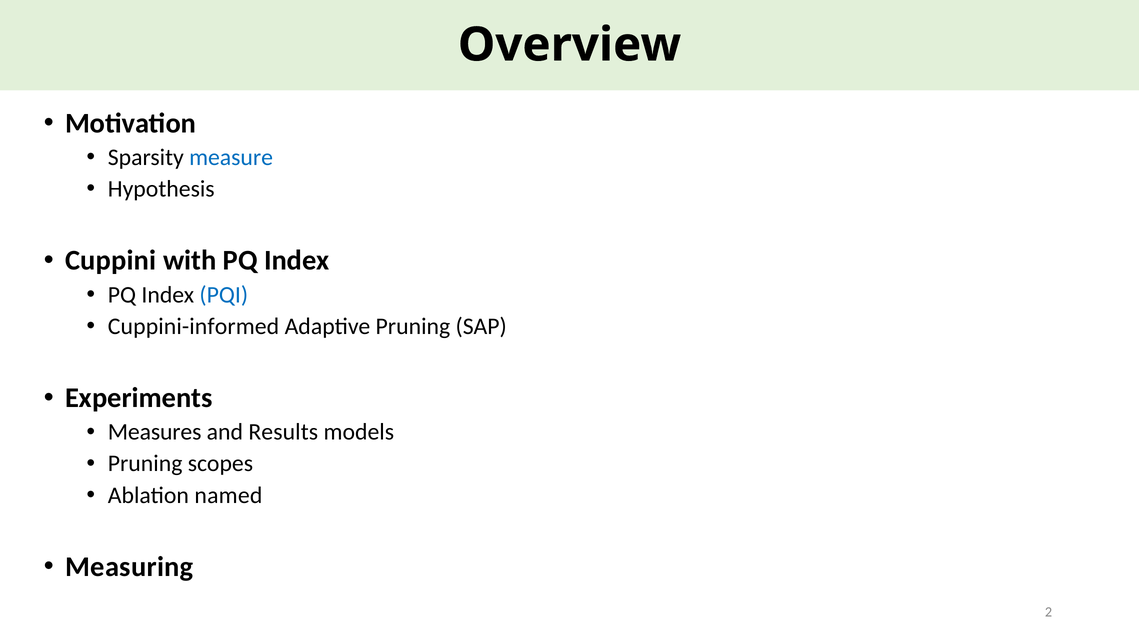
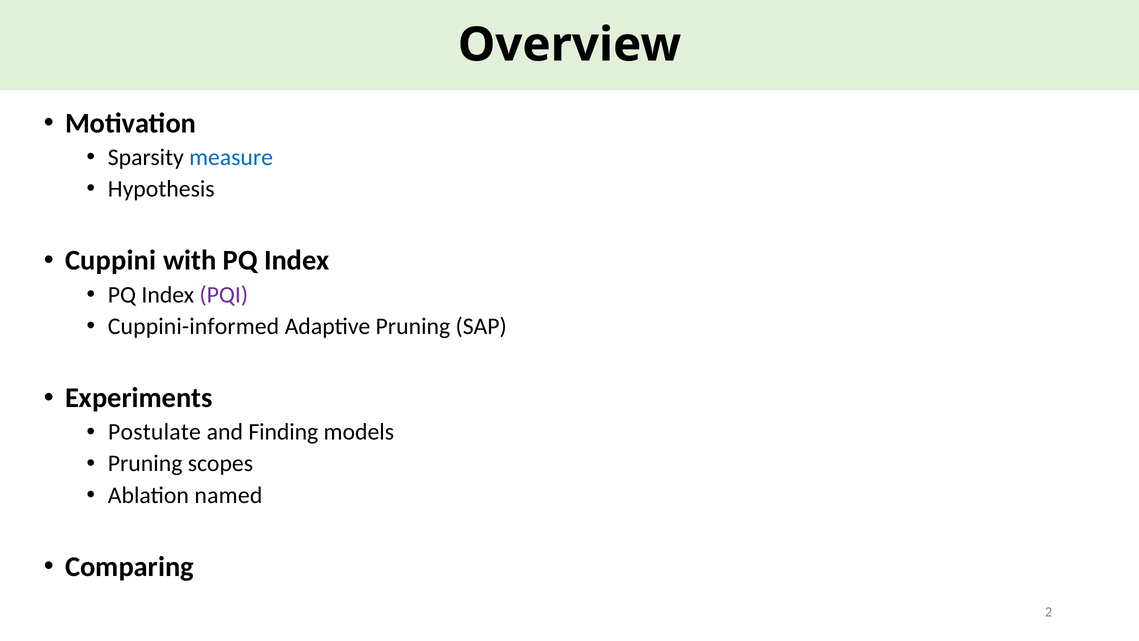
PQI colour: blue -> purple
Measures: Measures -> Postulate
Results: Results -> Finding
Measuring: Measuring -> Comparing
